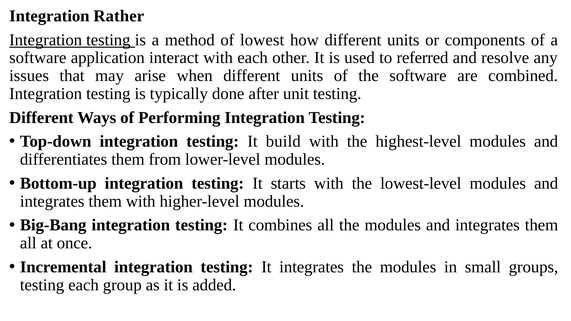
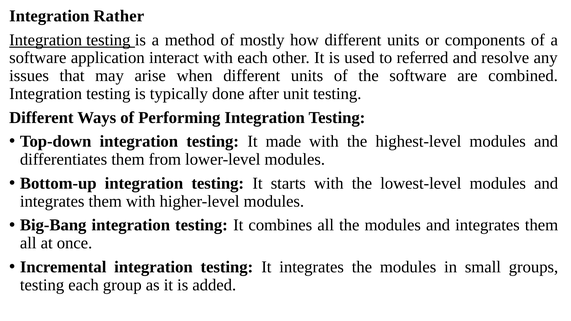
lowest: lowest -> mostly
build: build -> made
